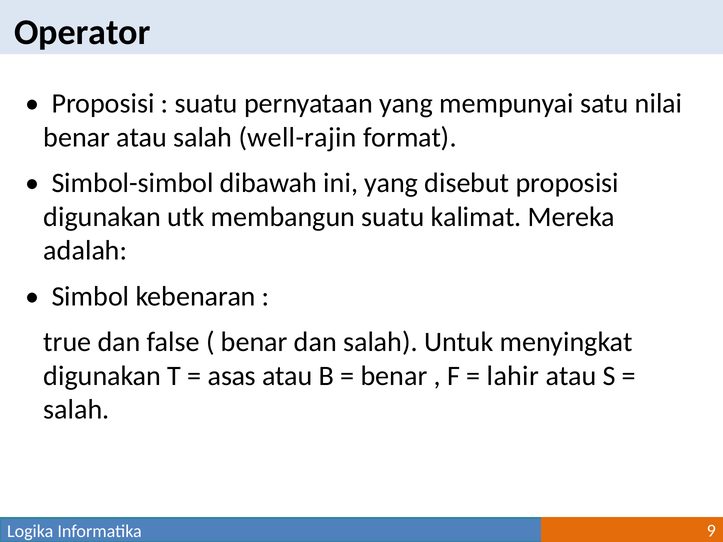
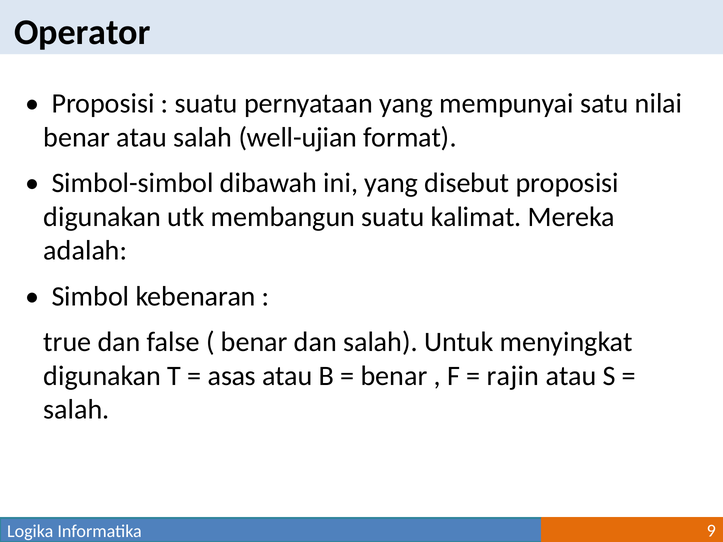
well-rajin: well-rajin -> well-ujian
lahir: lahir -> rajin
